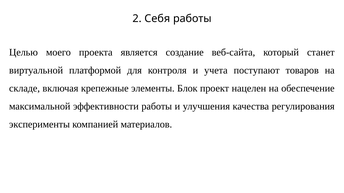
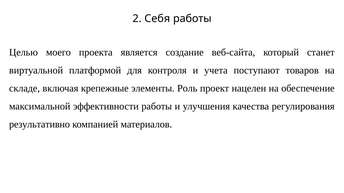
Блок: Блок -> Роль
эксперименты: эксперименты -> результативно
